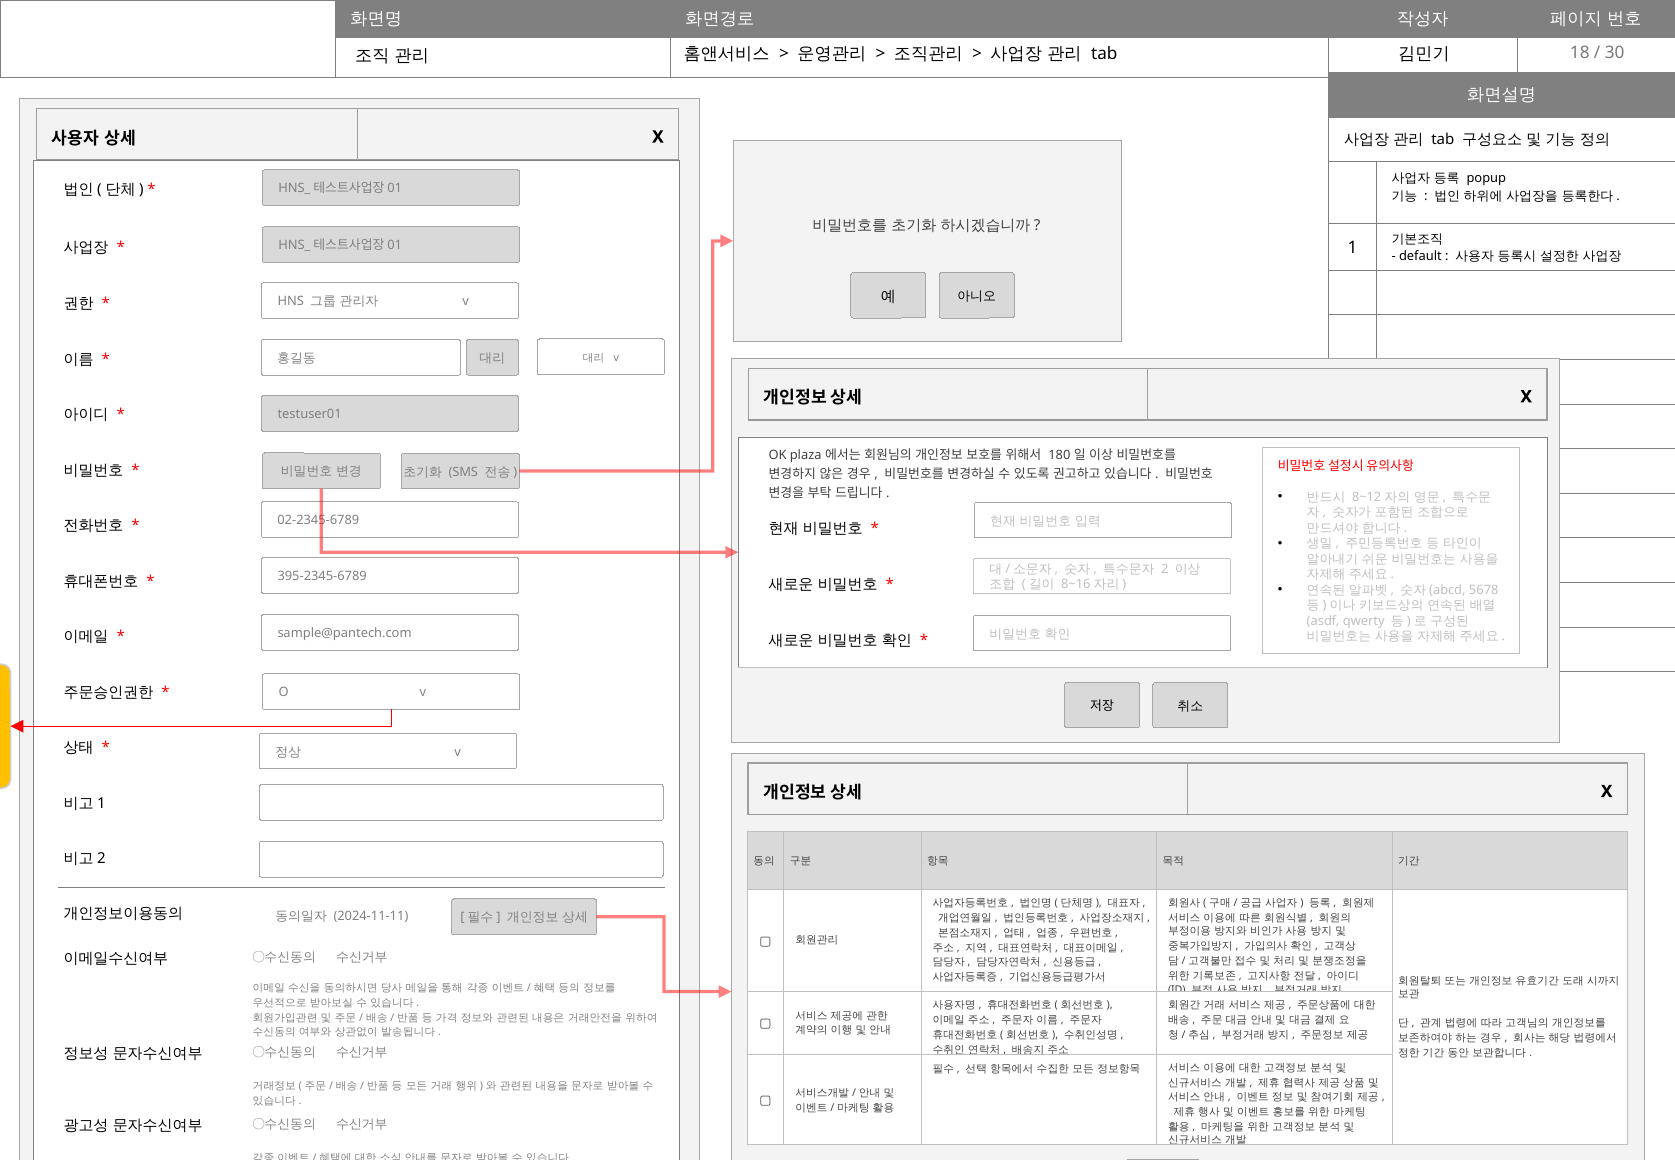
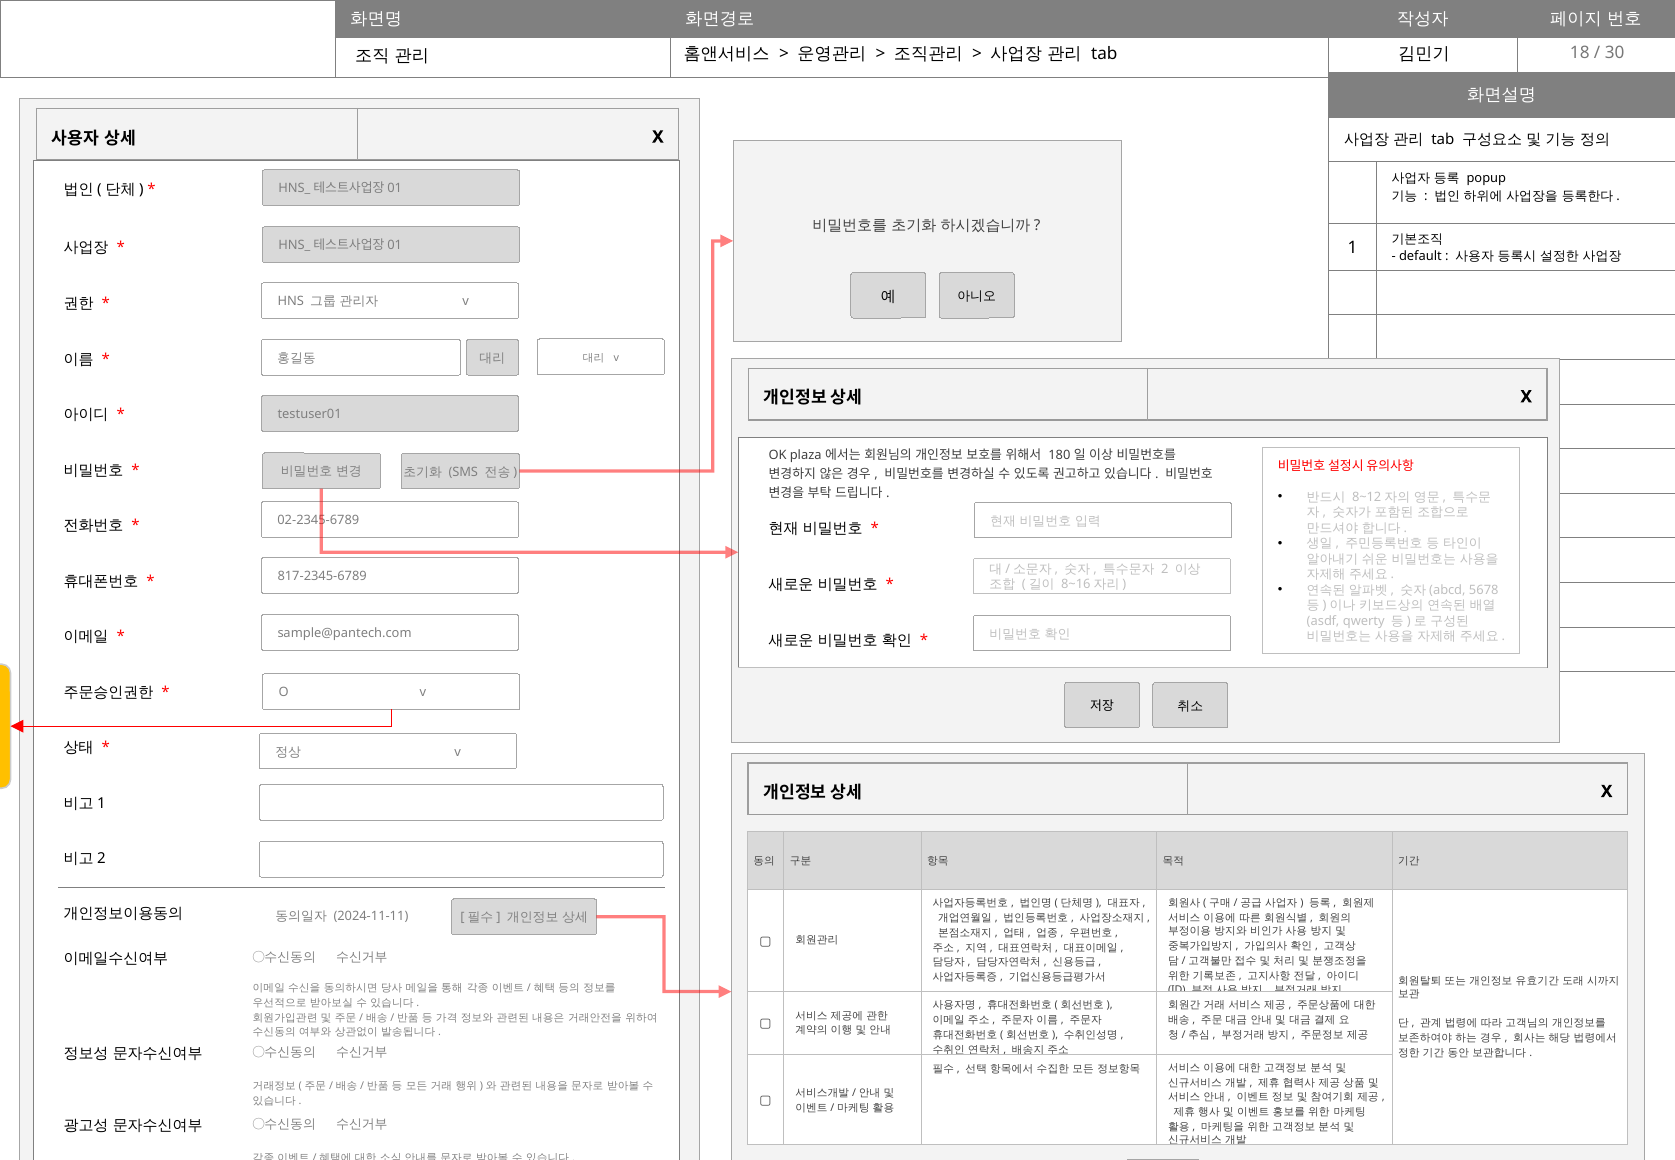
395-2345-6789: 395-2345-6789 -> 817-2345-6789
